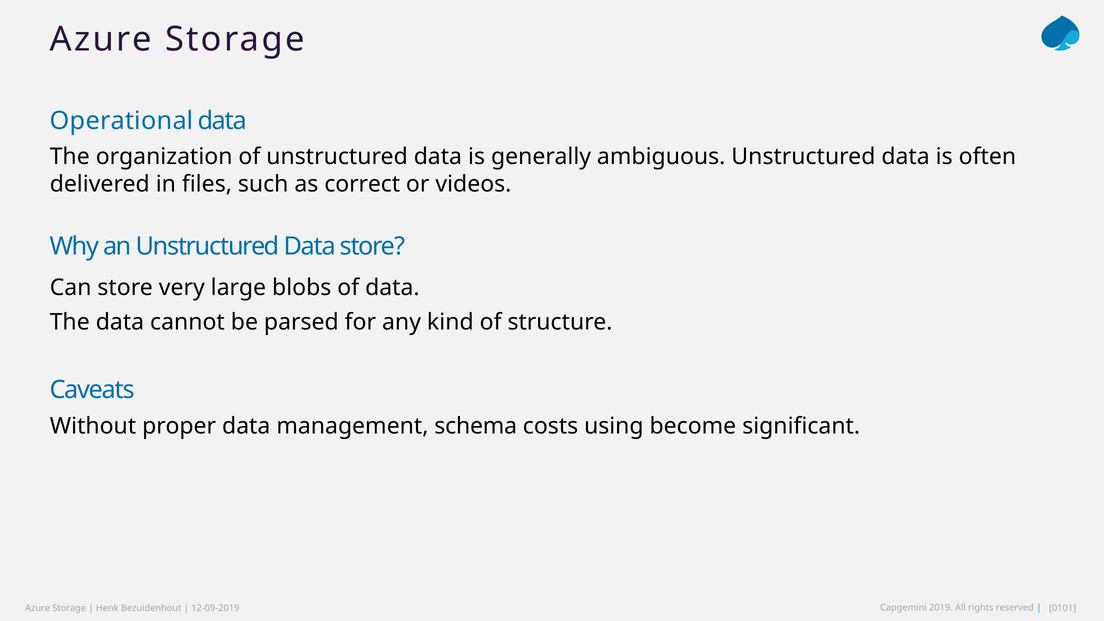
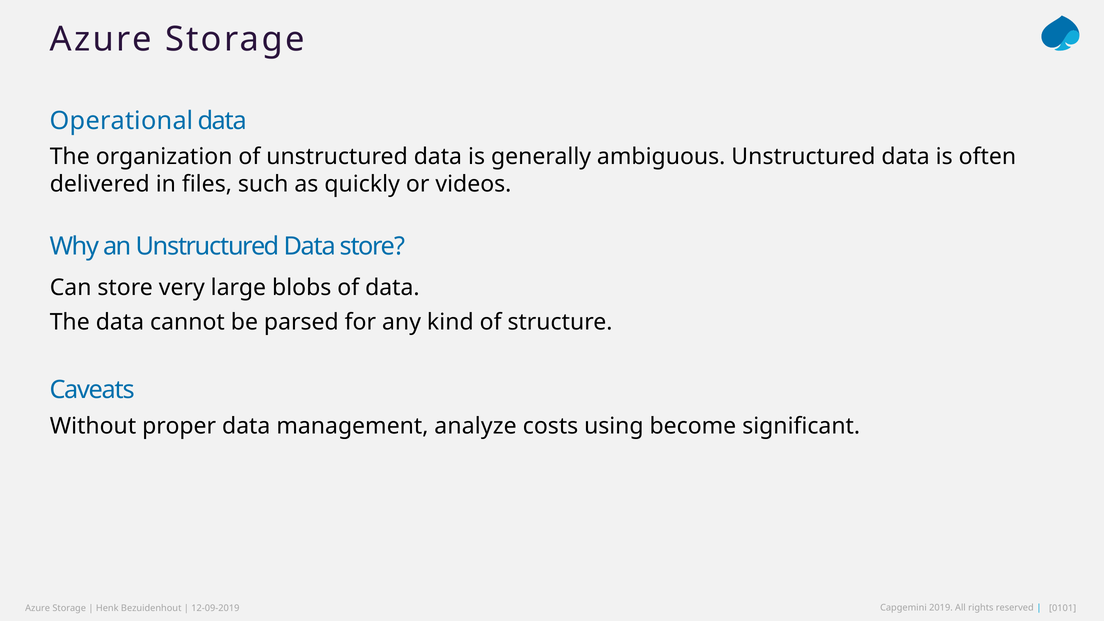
correct: correct -> quickly
schema: schema -> analyze
